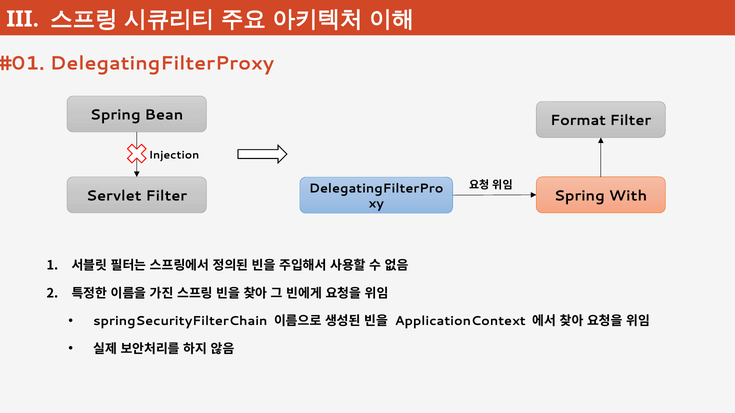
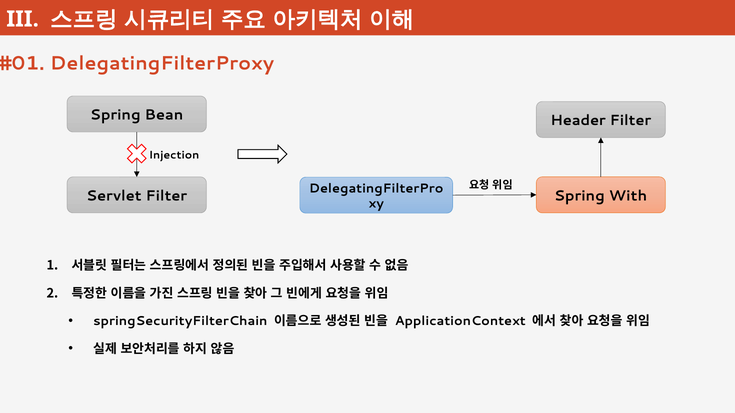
Format: Format -> Header
